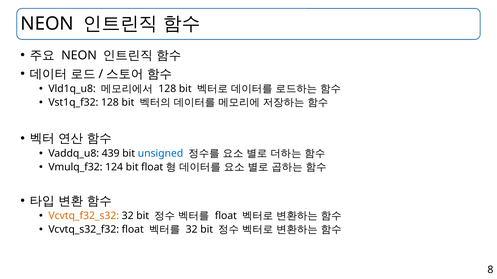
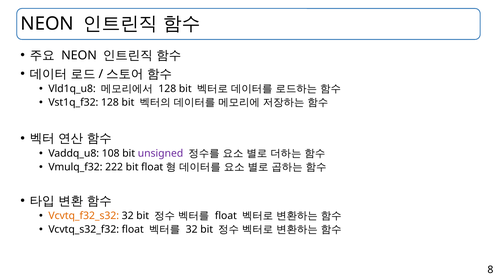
439: 439 -> 108
unsigned colour: blue -> purple
124: 124 -> 222
